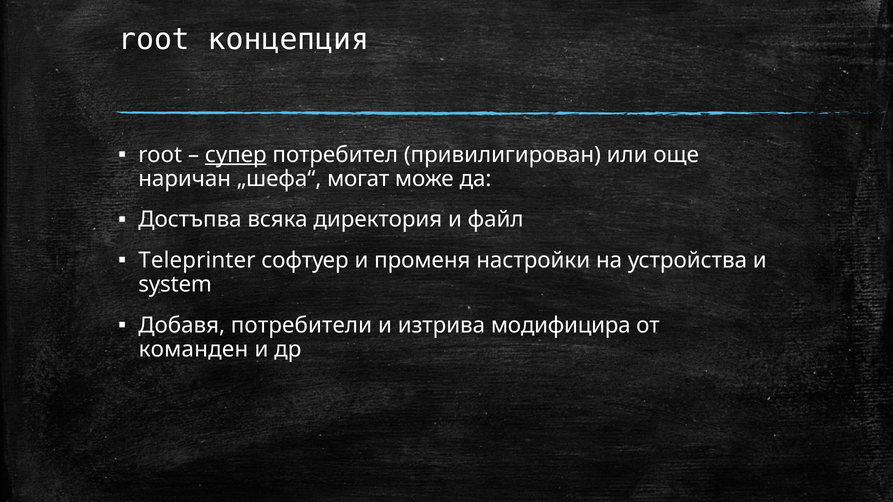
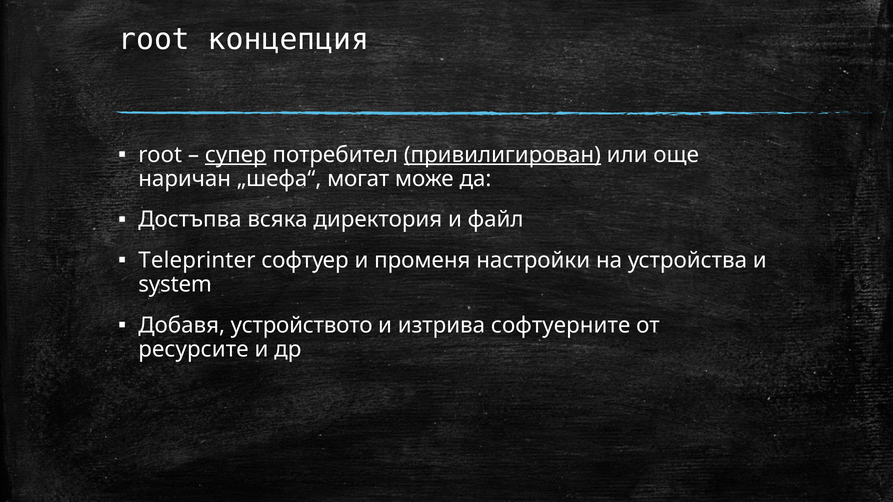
привилигирован underline: none -> present
потребители: потребители -> устройството
модифицира: модифицира -> софтуерните
команден: команден -> ресурсите
